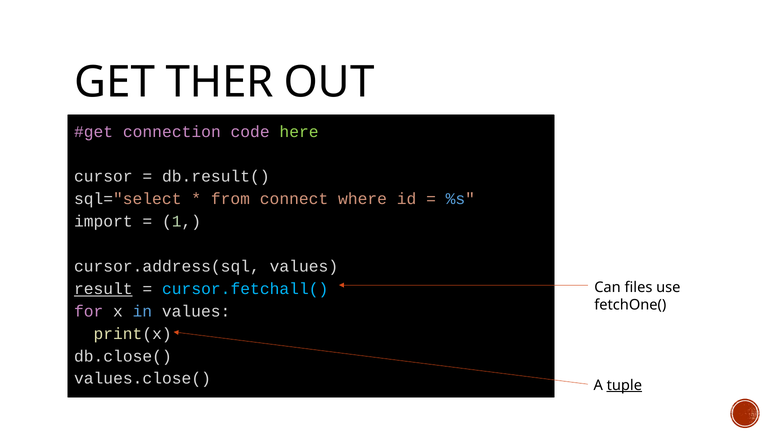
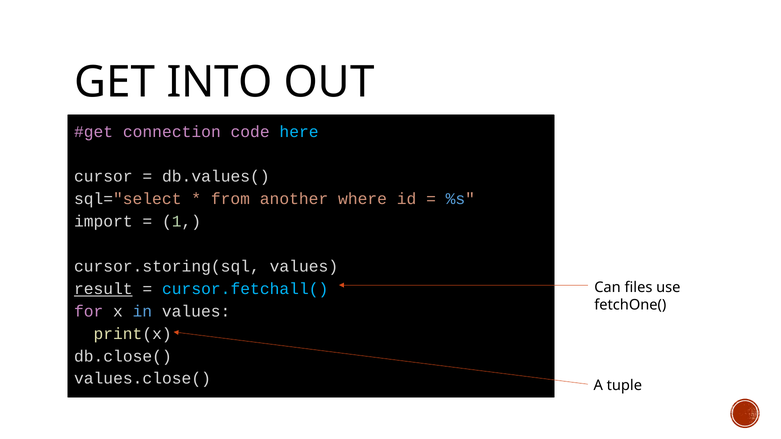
THER: THER -> INTO
here colour: light green -> light blue
db.result(: db.result( -> db.values(
connect: connect -> another
cursor.address(sql: cursor.address(sql -> cursor.storing(sql
tuple underline: present -> none
